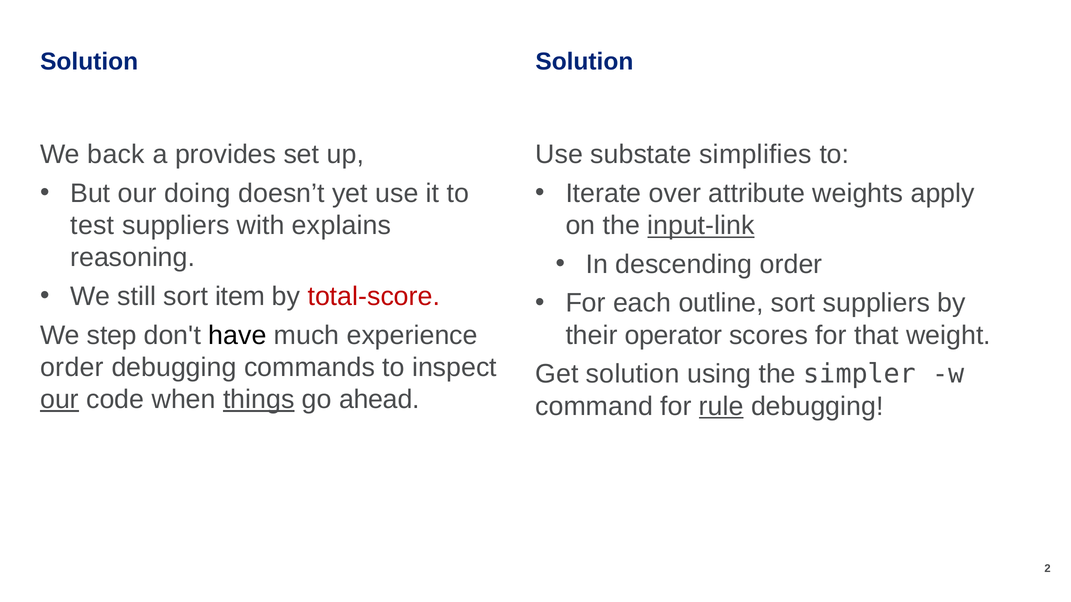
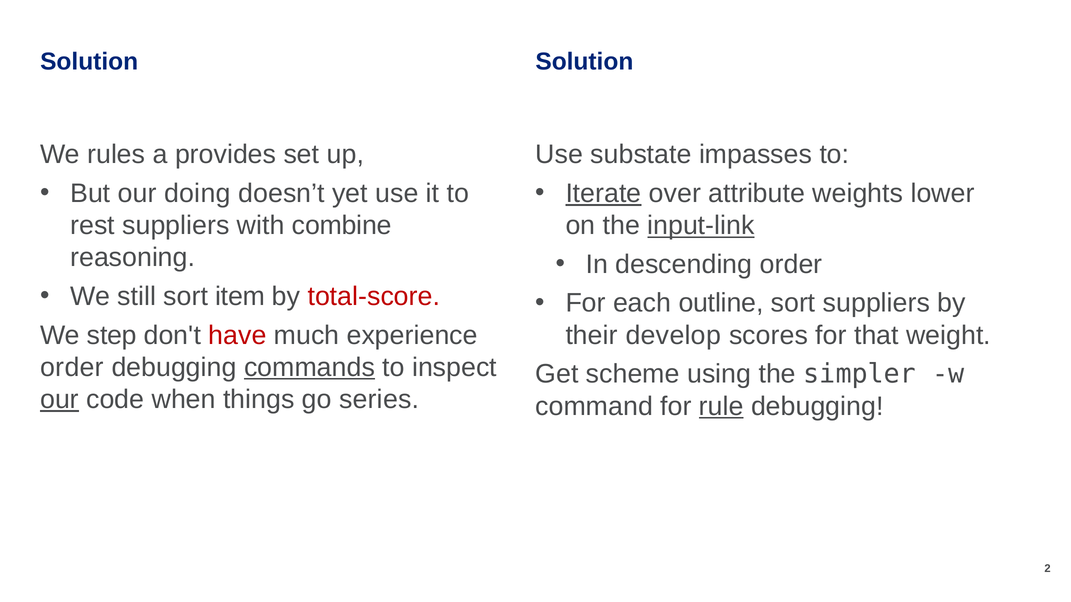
back: back -> rules
simplifies: simplifies -> impasses
Iterate underline: none -> present
apply: apply -> lower
test: test -> rest
explains: explains -> combine
have colour: black -> red
operator: operator -> develop
commands underline: none -> present
Get solution: solution -> scheme
things underline: present -> none
ahead: ahead -> series
